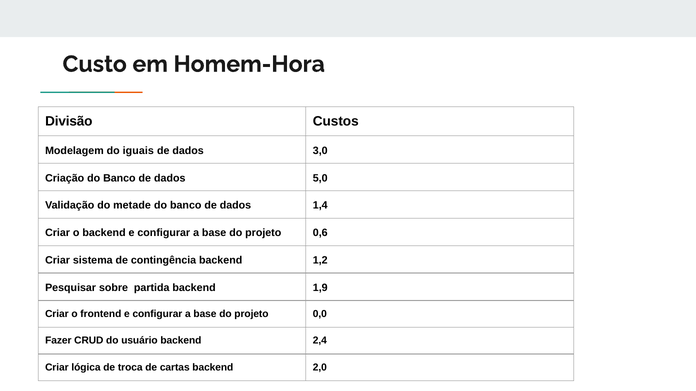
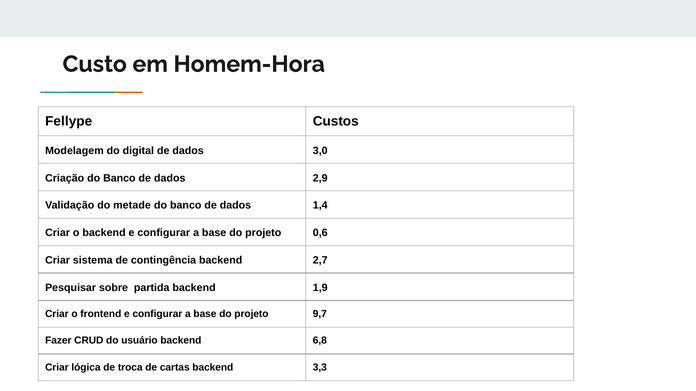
Divisão: Divisão -> Fellype
iguais: iguais -> digital
5,0: 5,0 -> 2,9
1,2: 1,2 -> 2,7
0,0: 0,0 -> 9,7
2,4: 2,4 -> 6,8
2,0: 2,0 -> 3,3
